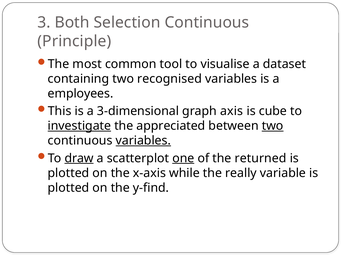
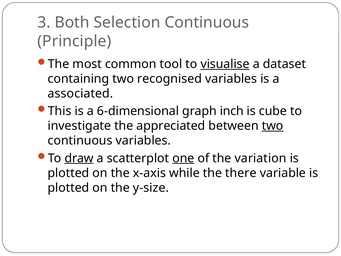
visualise underline: none -> present
employees: employees -> associated
3-dimensional: 3-dimensional -> 6-dimensional
axis: axis -> inch
investigate underline: present -> none
variables at (143, 141) underline: present -> none
returned: returned -> variation
really: really -> there
y-find: y-find -> y-size
